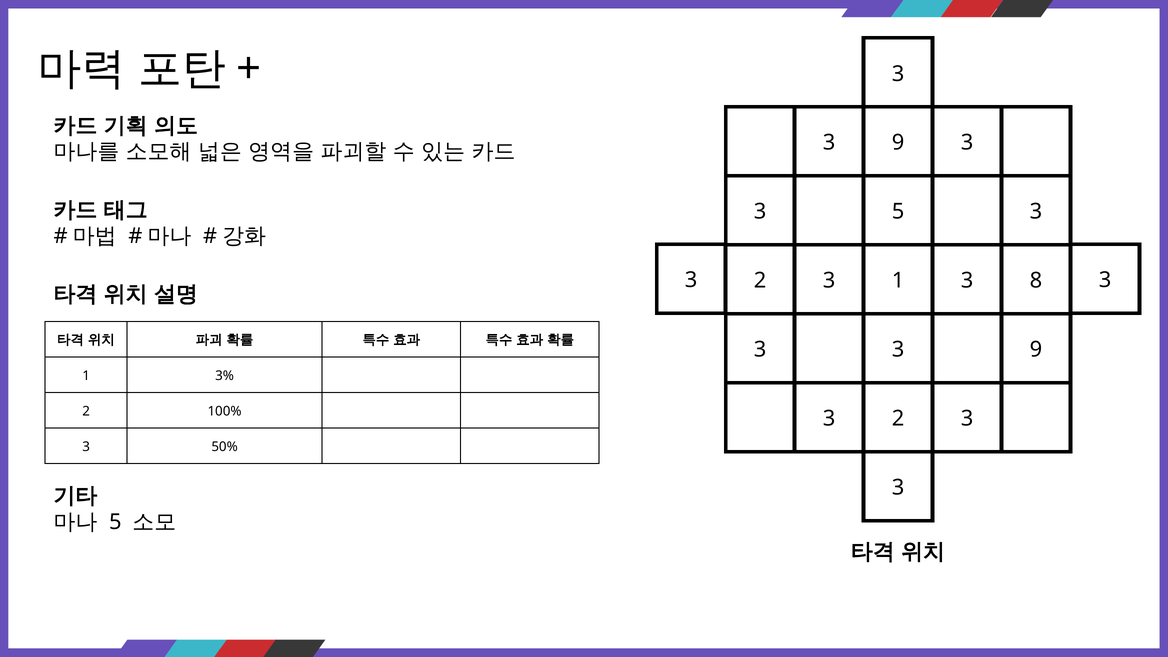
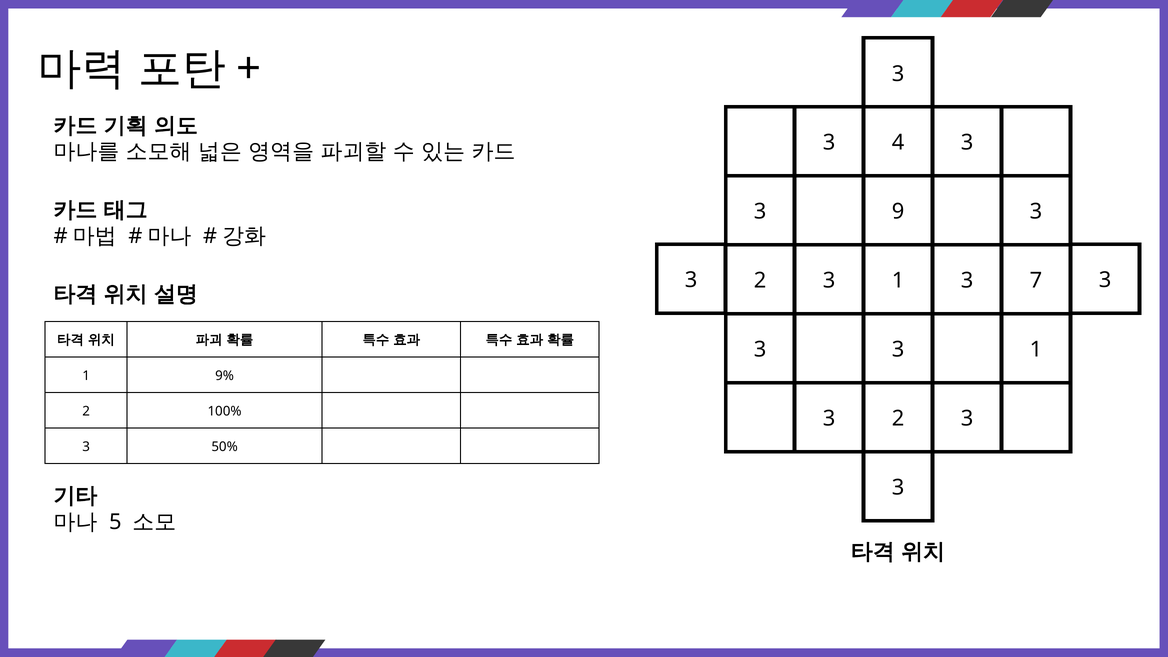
9 at (898, 143): 9 -> 4
3 5: 5 -> 9
8: 8 -> 7
3 3 9: 9 -> 1
3%: 3% -> 9%
